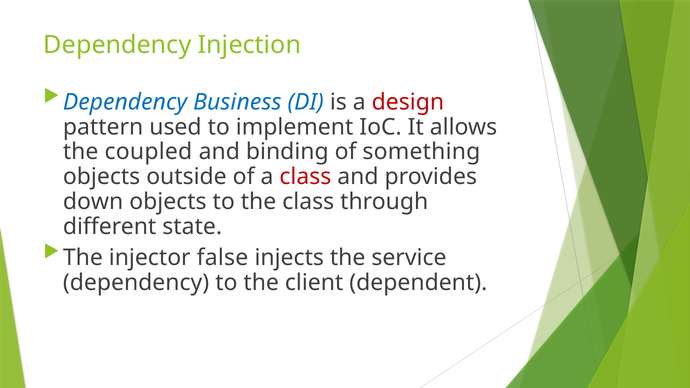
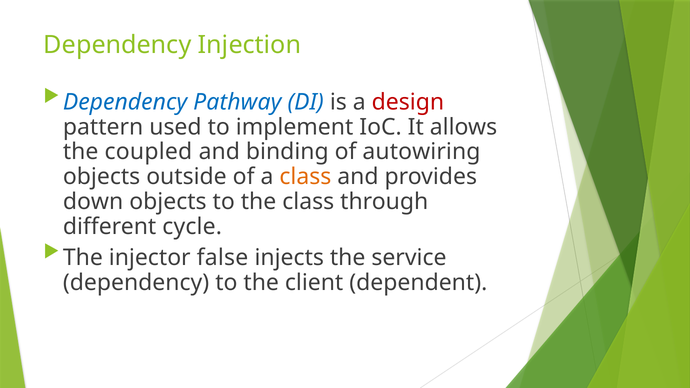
Business: Business -> Pathway
something: something -> autowiring
class at (305, 177) colour: red -> orange
state: state -> cycle
